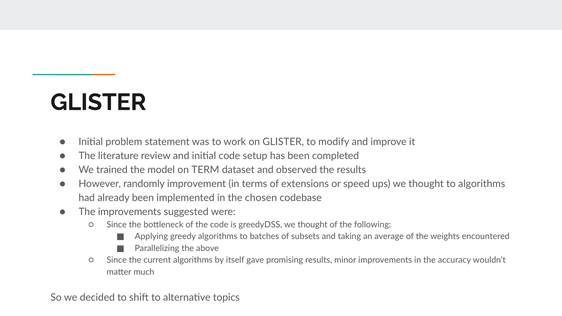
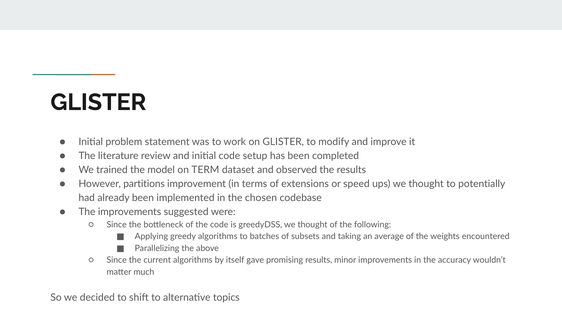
randomly: randomly -> partitions
to algorithms: algorithms -> potentially
